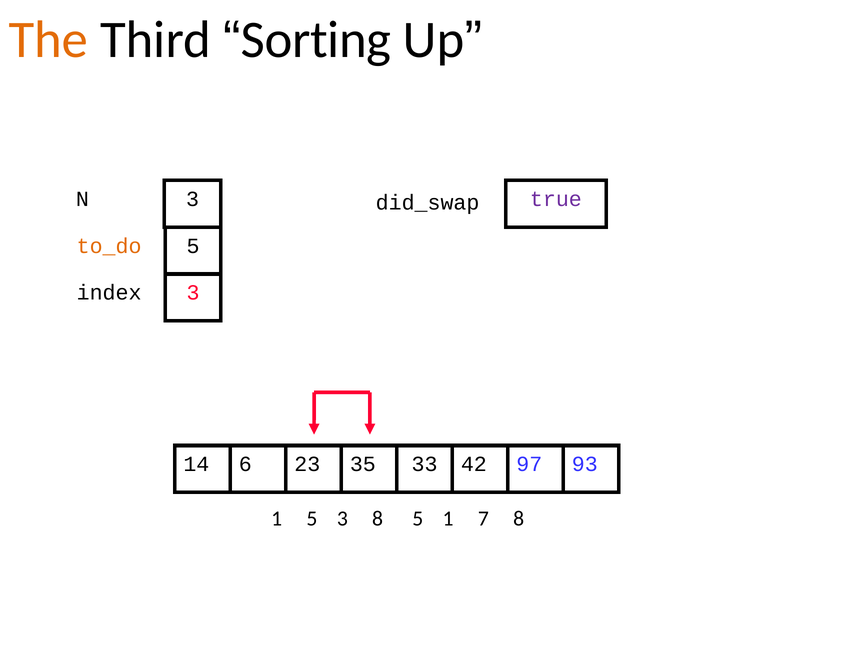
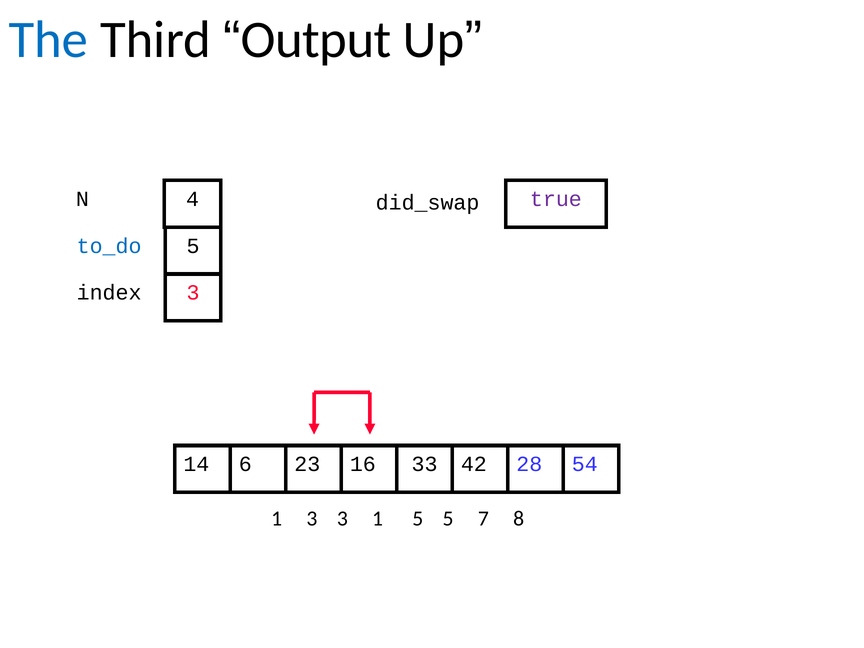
The colour: orange -> blue
Sorting: Sorting -> Output
N 3: 3 -> 4
to_do colour: orange -> blue
35: 35 -> 16
97: 97 -> 28
93: 93 -> 54
1 5: 5 -> 3
3 8: 8 -> 1
5 1: 1 -> 5
